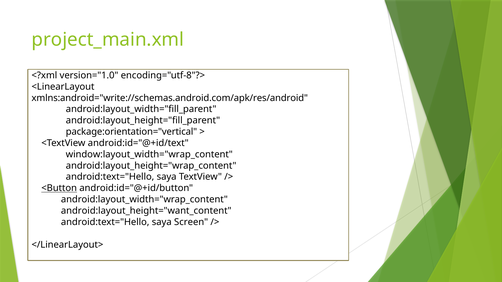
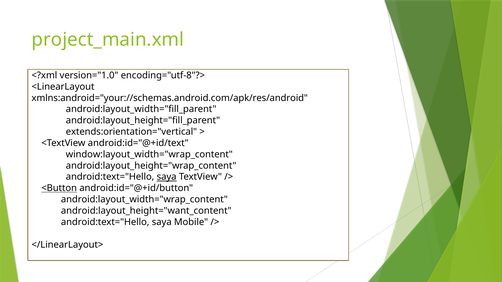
xmlns:android="write://schemas.android.com/apk/res/android: xmlns:android="write://schemas.android.com/apk/res/android -> xmlns:android="your://schemas.android.com/apk/res/android
package:orientation="vertical: package:orientation="vertical -> extends:orientation="vertical
saya at (167, 177) underline: none -> present
Screen: Screen -> Mobile
